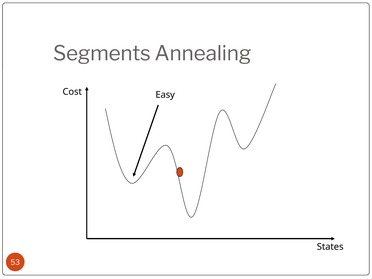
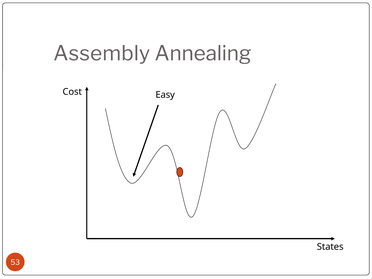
Segments: Segments -> Assembly
